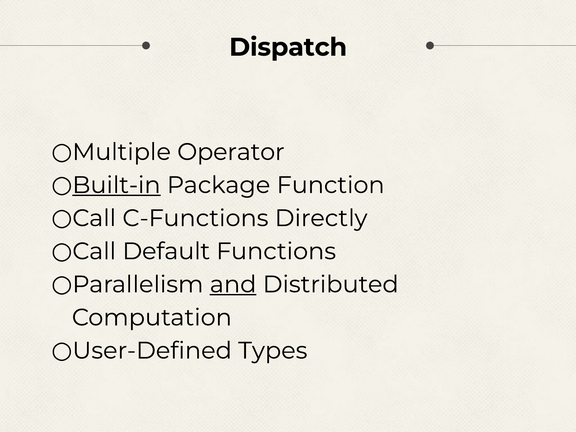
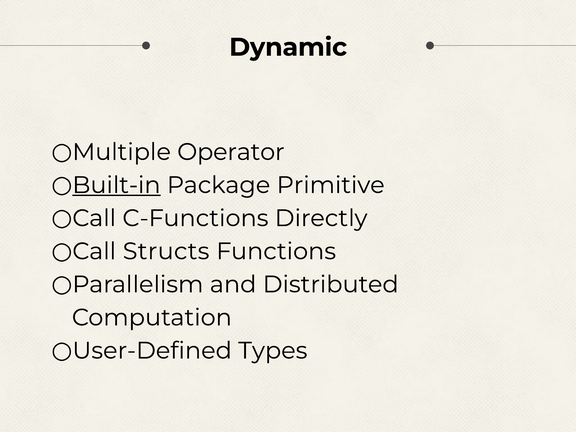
Dispatch: Dispatch -> Dynamic
Function: Function -> Primitive
Default: Default -> Structs
and underline: present -> none
